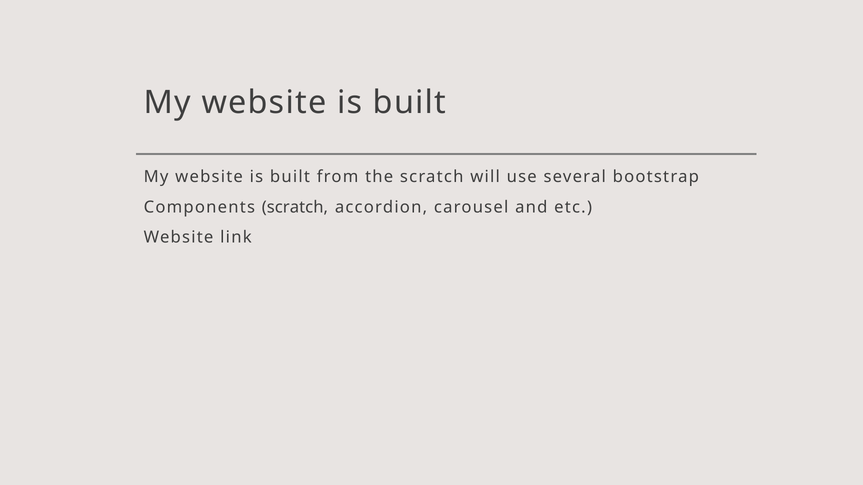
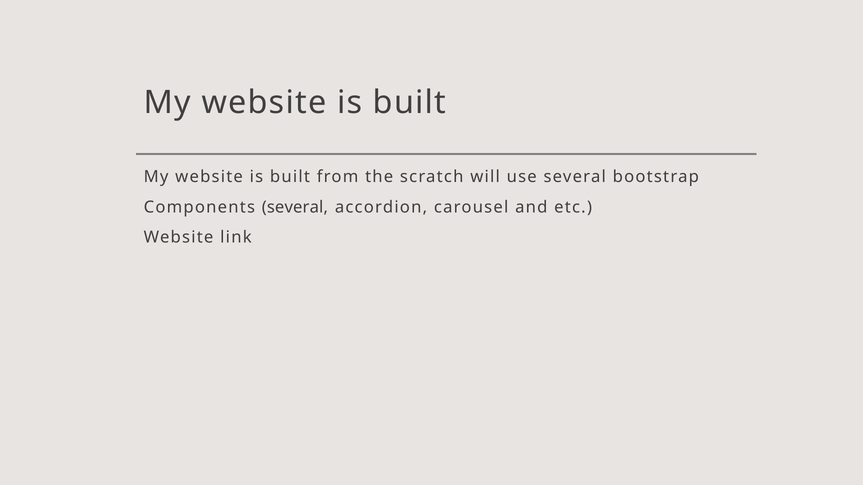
Components scratch: scratch -> several
